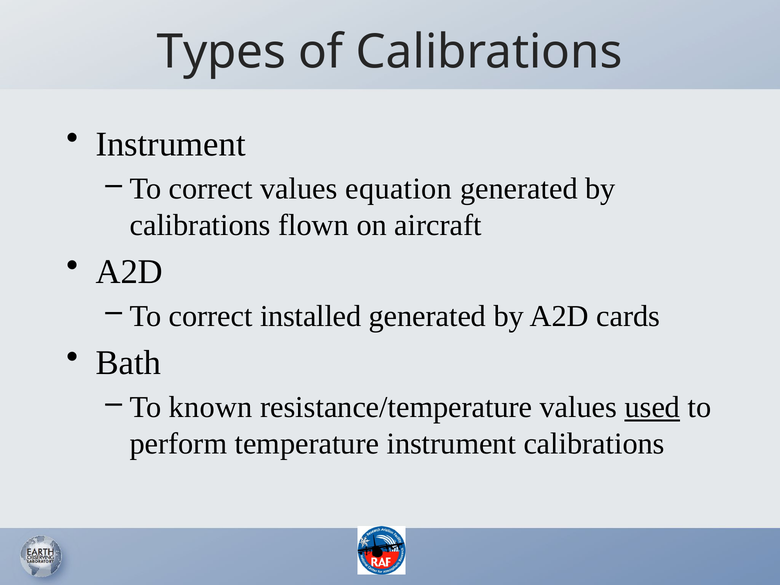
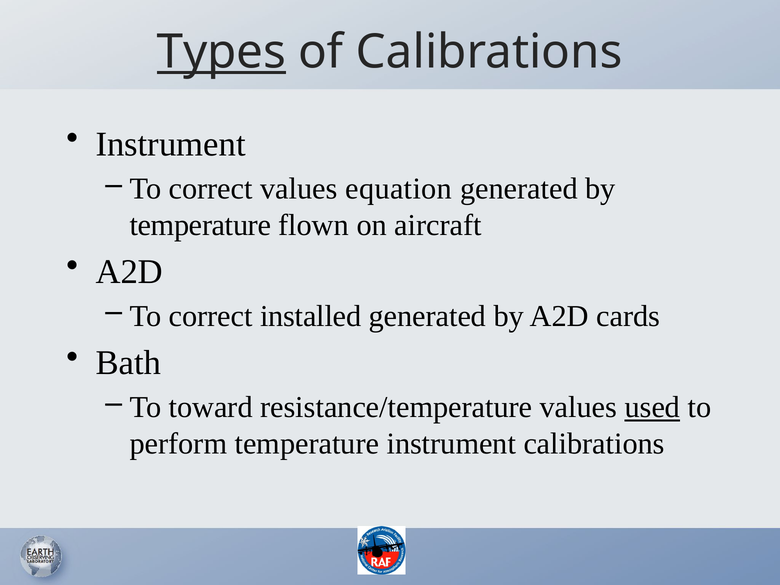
Types underline: none -> present
calibrations at (200, 225): calibrations -> temperature
known: known -> toward
